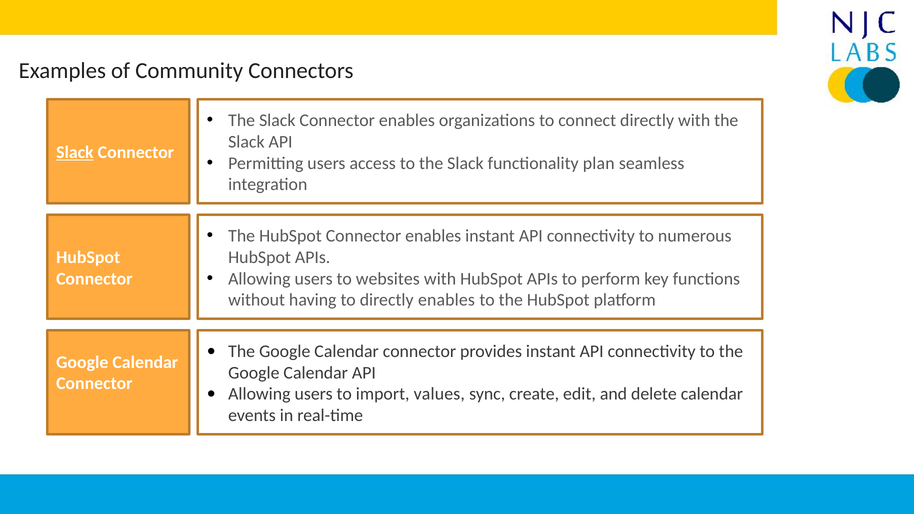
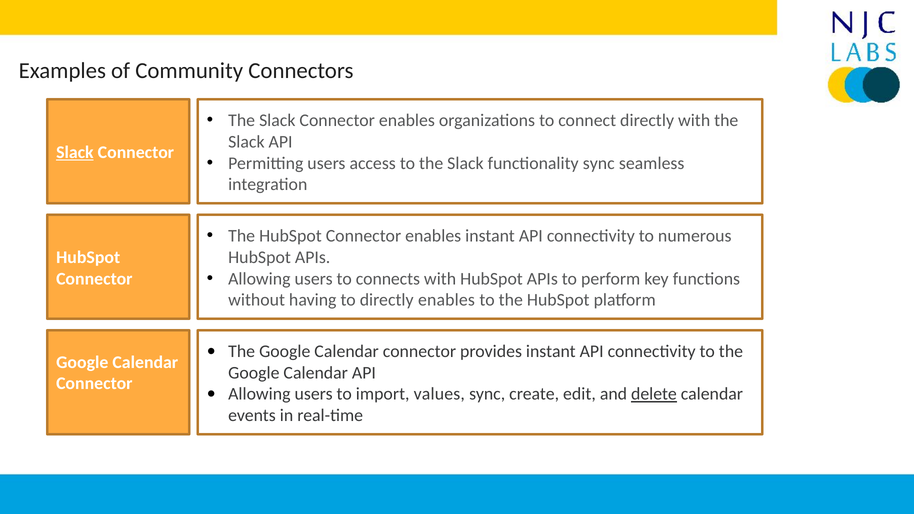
functionality plan: plan -> sync
websites: websites -> connects
delete underline: none -> present
